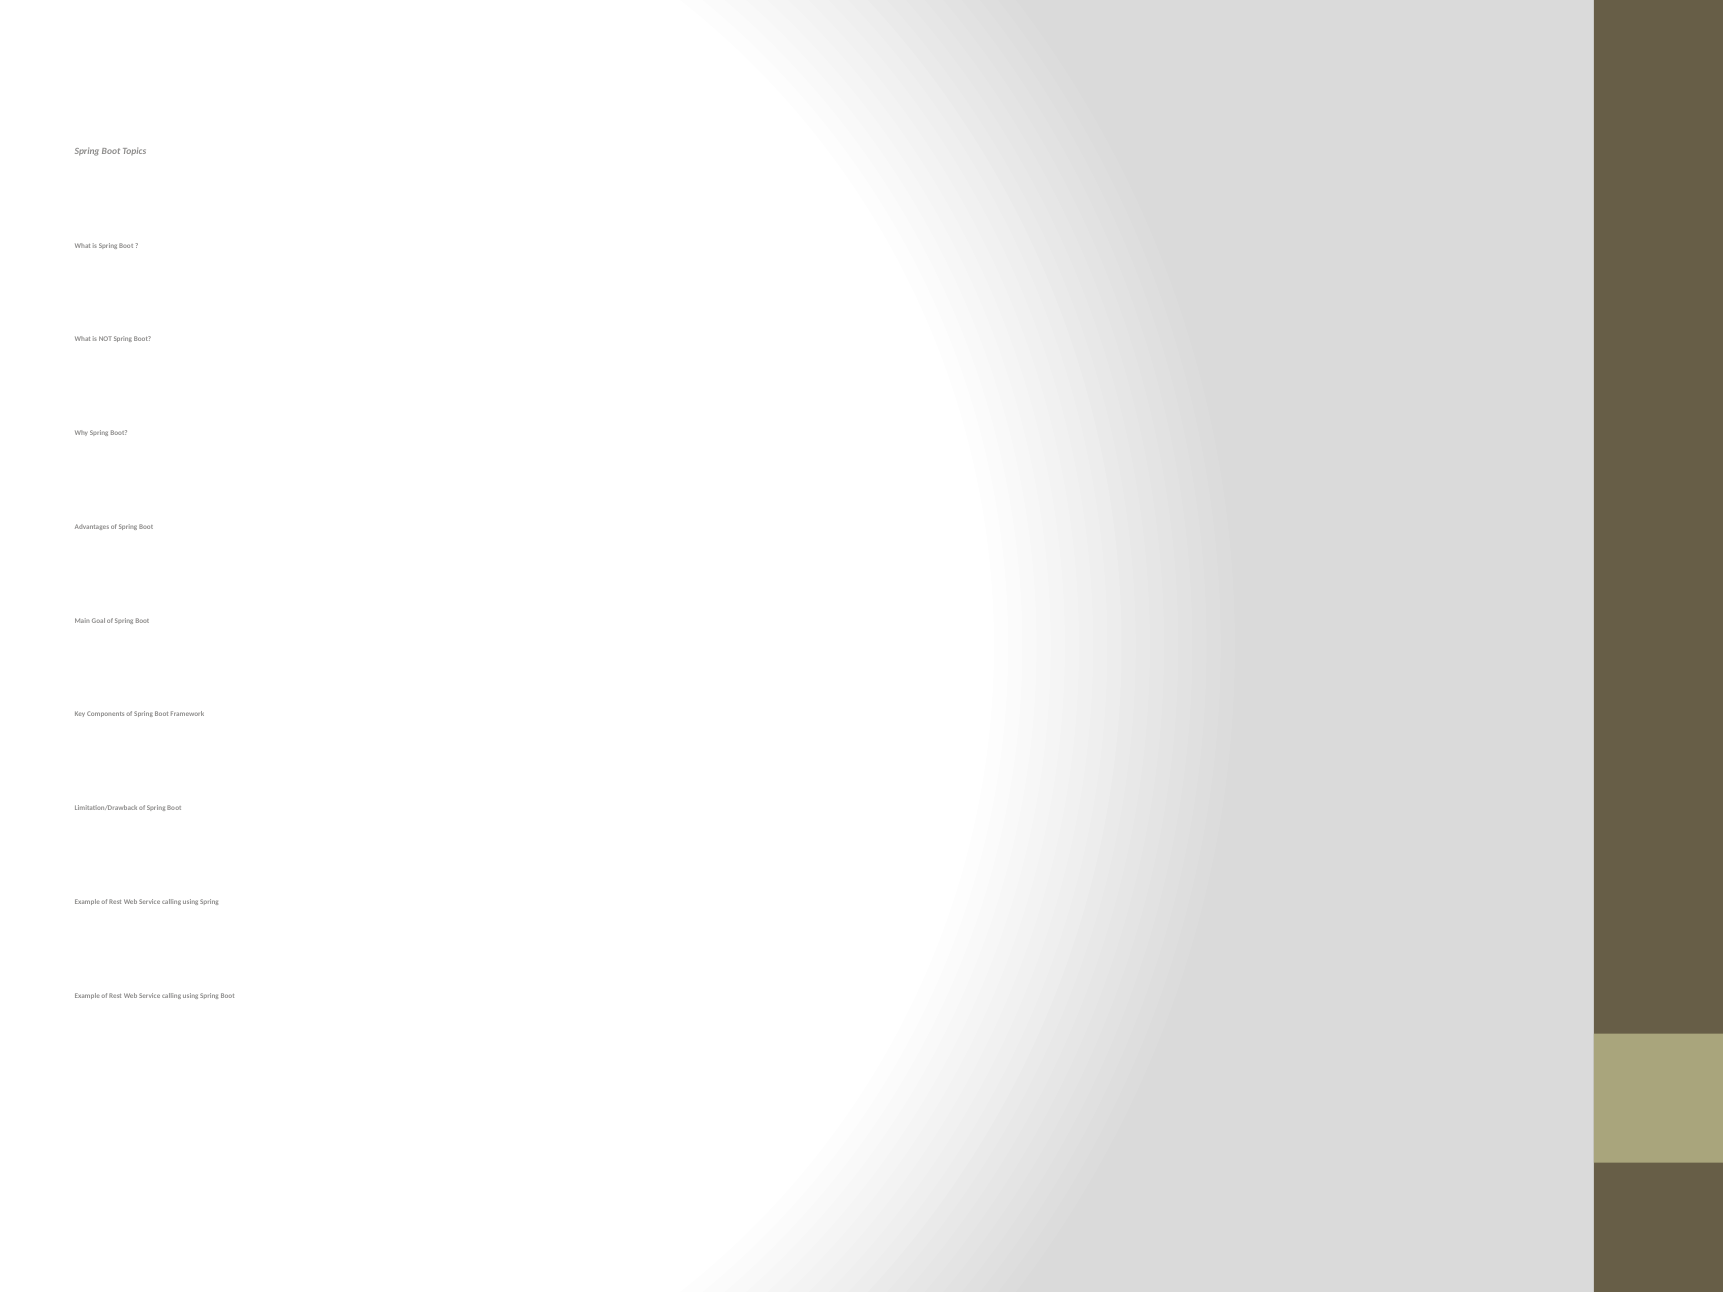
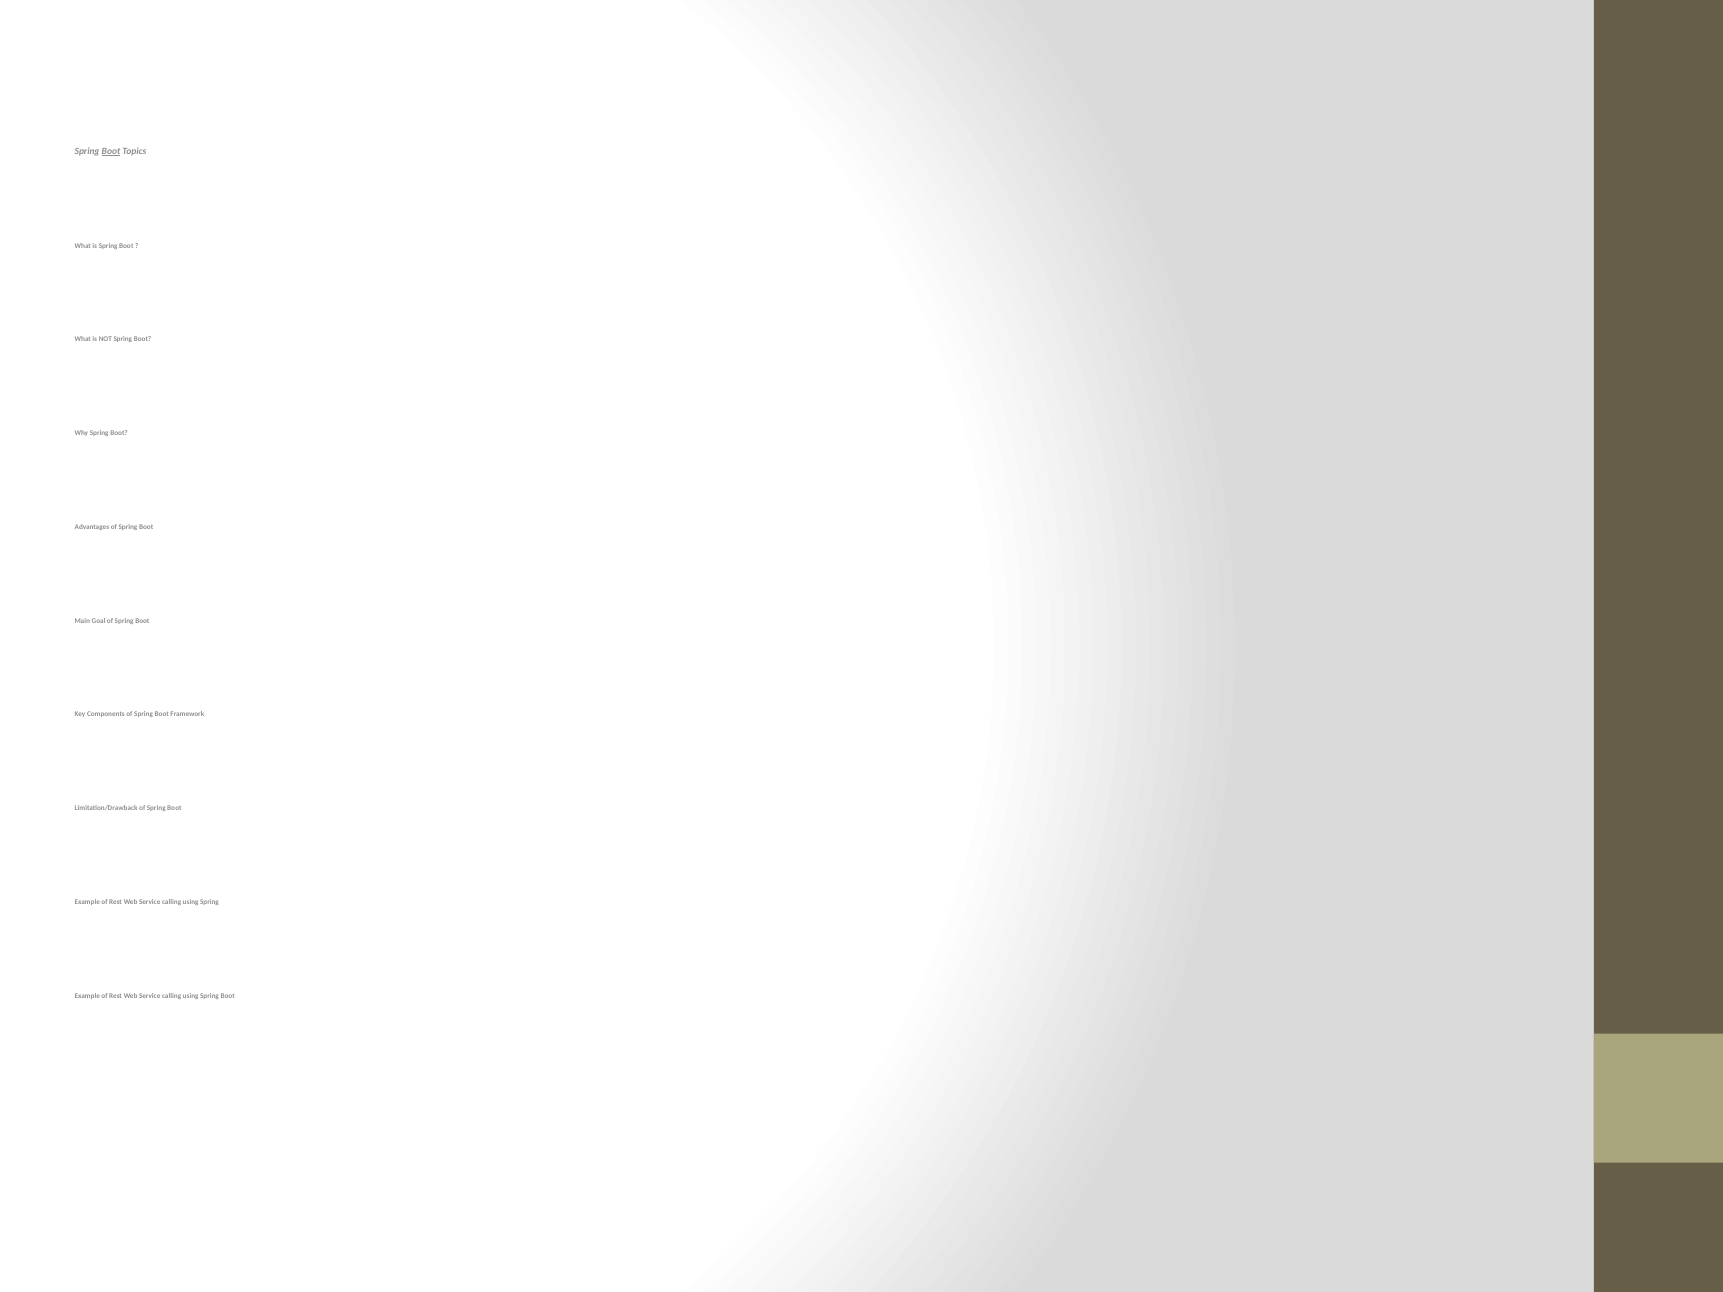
Boot at (111, 151) underline: none -> present
